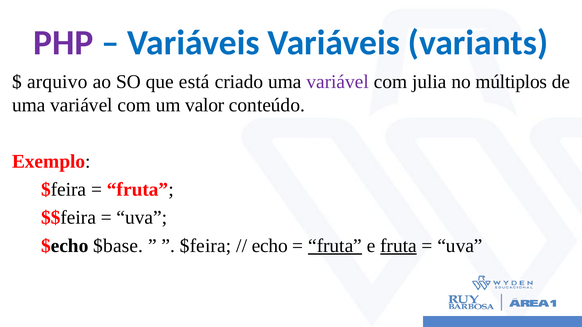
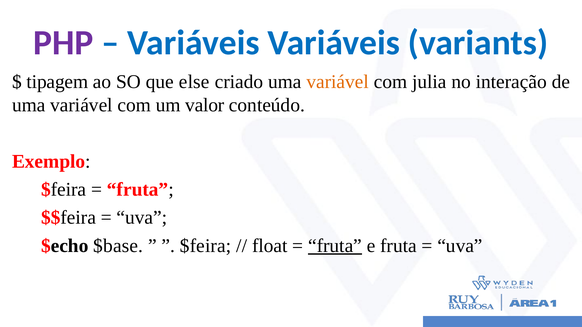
arquivo: arquivo -> tipagem
está: está -> else
variável at (338, 82) colour: purple -> orange
múltiplos: múltiplos -> interação
echo: echo -> float
fruta at (398, 246) underline: present -> none
